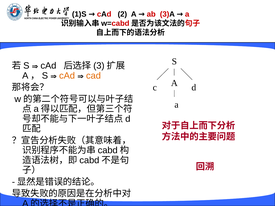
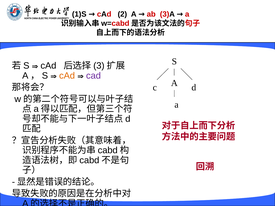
cad at (93, 76) colour: orange -> purple
